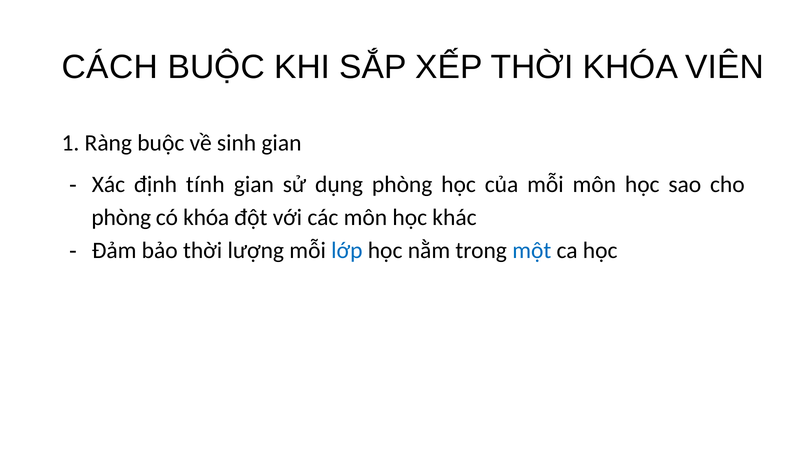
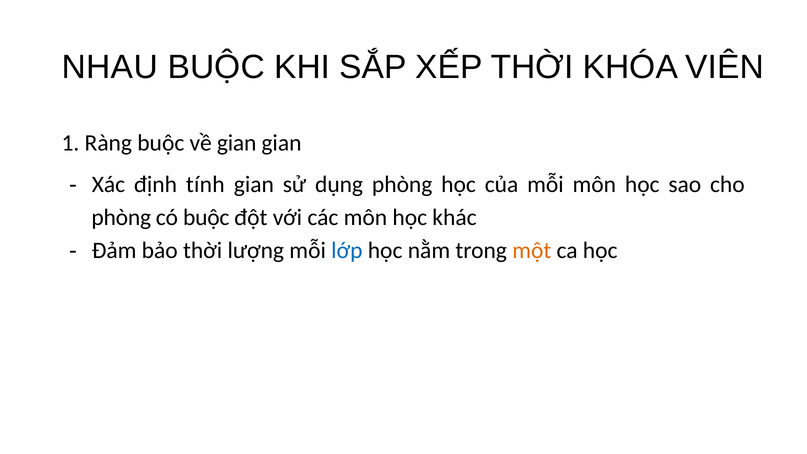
CÁCH: CÁCH -> NHAU
về sinh: sinh -> gian
có khóa: khóa -> buộc
một colour: blue -> orange
